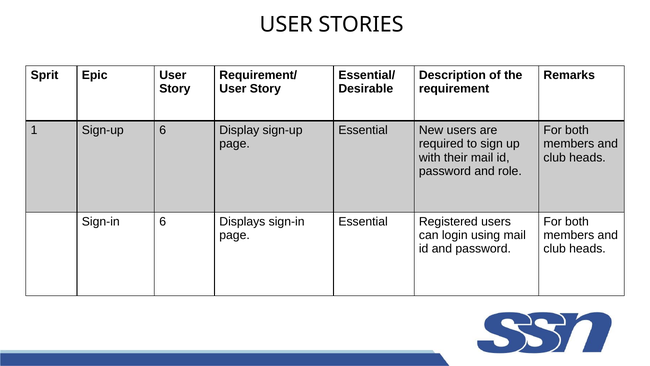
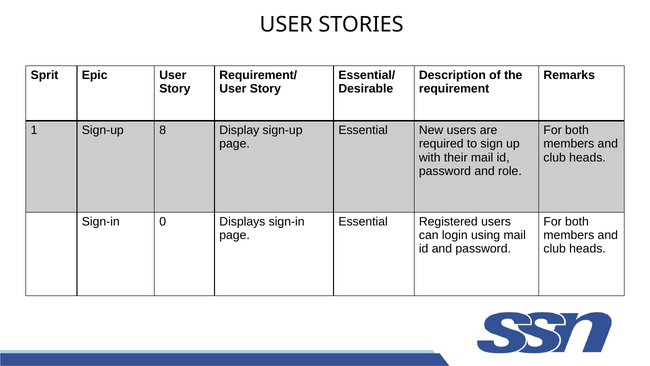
Sign-up 6: 6 -> 8
Sign-in 6: 6 -> 0
